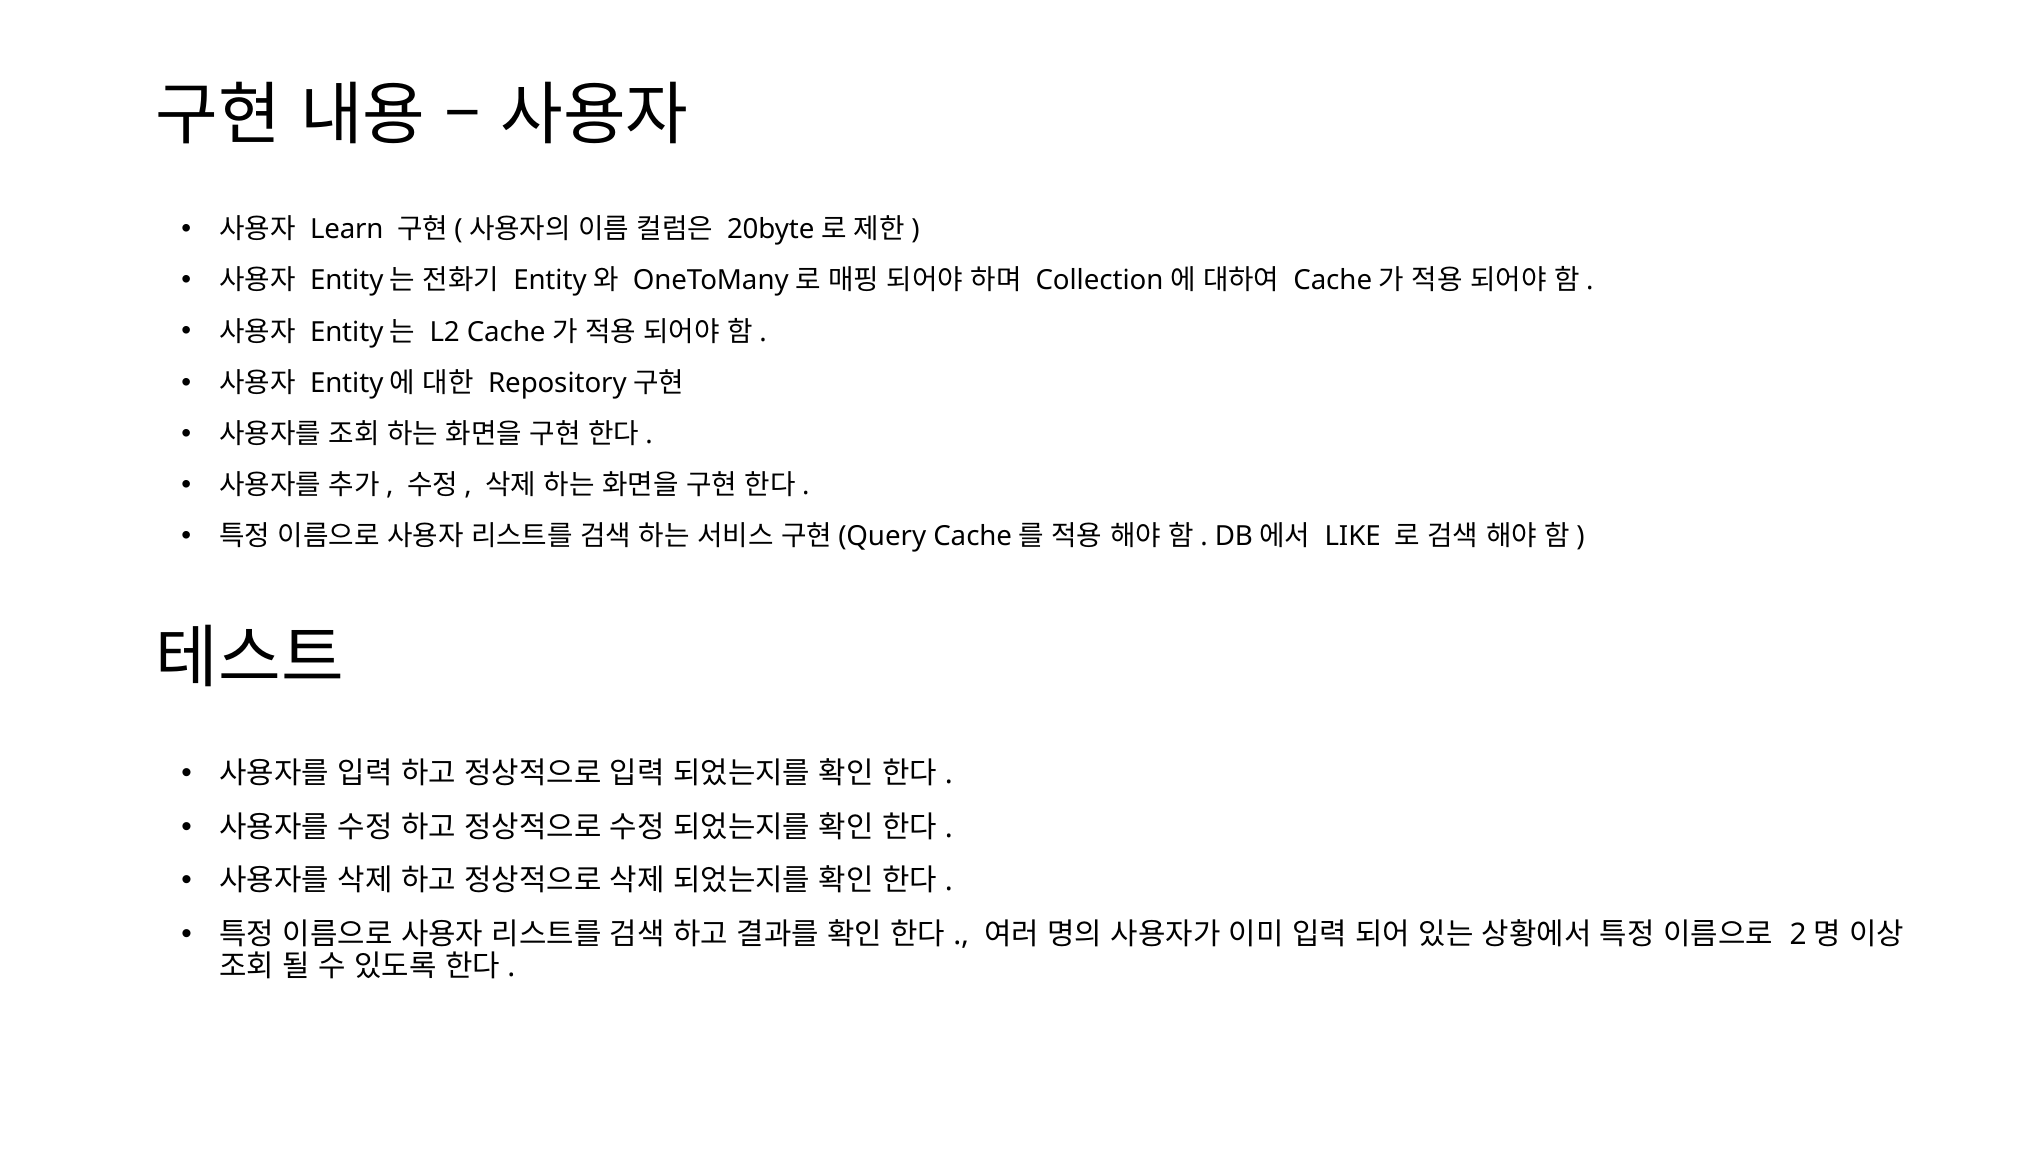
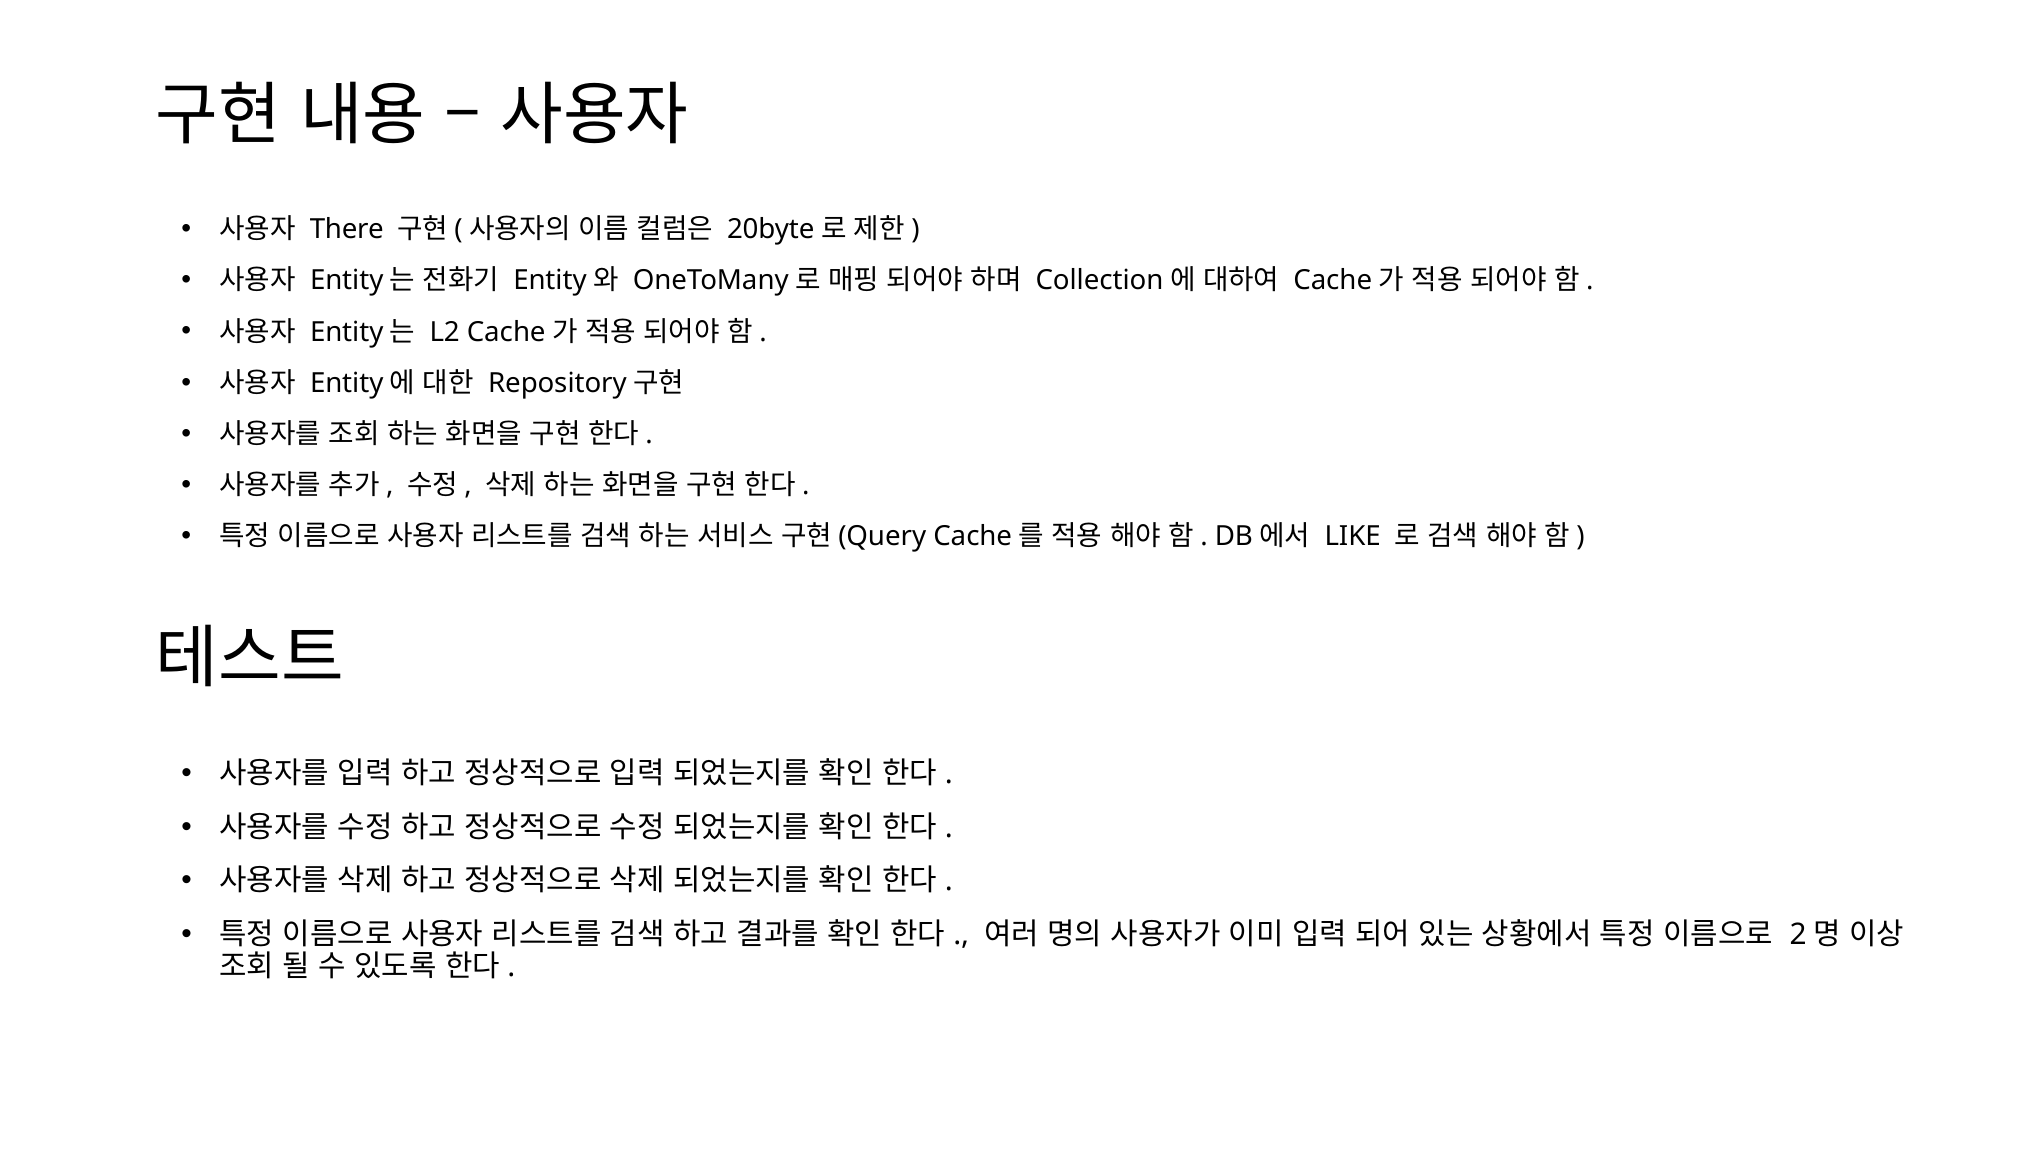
Learn: Learn -> There
